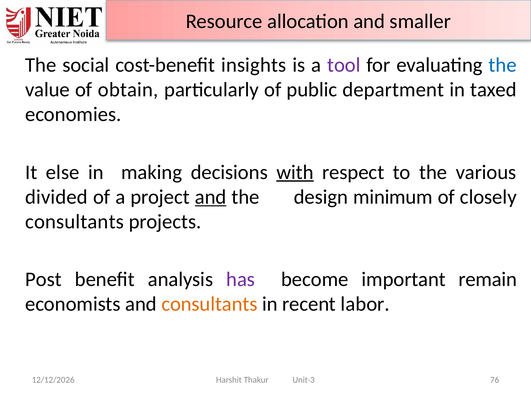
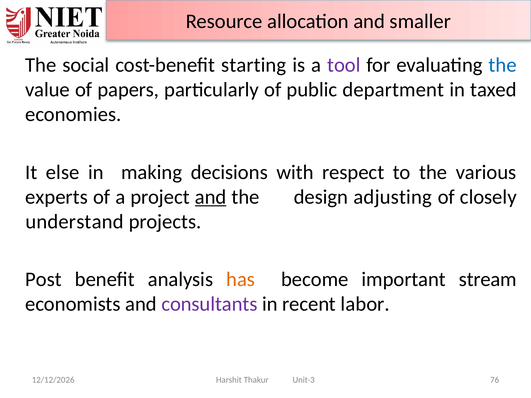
insights: insights -> starting
obtain: obtain -> papers
with underline: present -> none
divided: divided -> experts
minimum: minimum -> adjusting
consultants at (75, 222): consultants -> understand
has colour: purple -> orange
remain: remain -> stream
consultants at (209, 304) colour: orange -> purple
